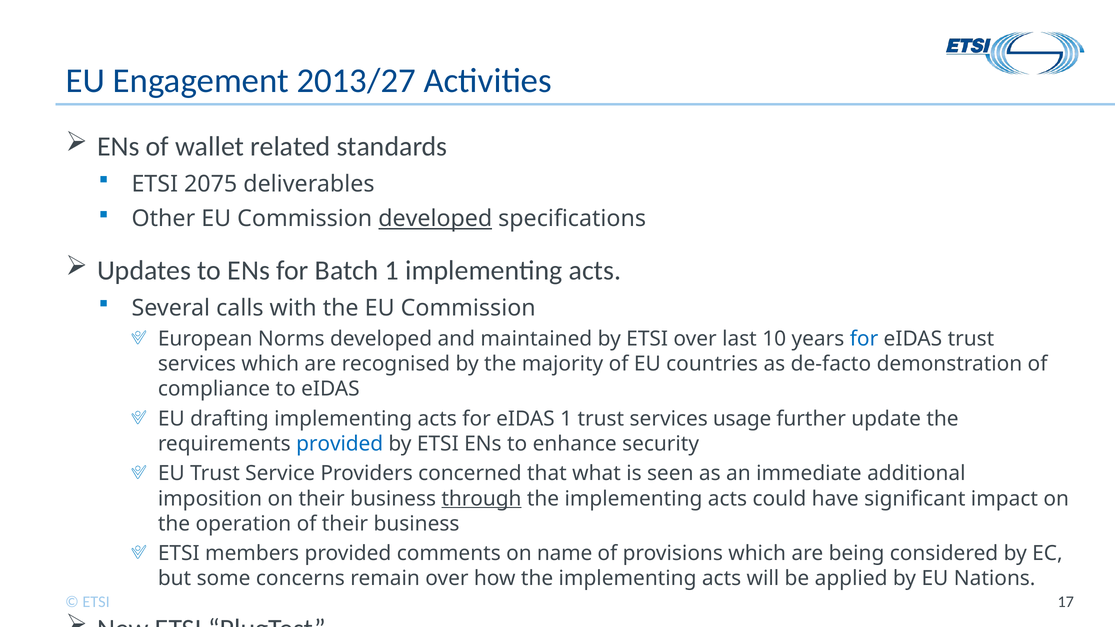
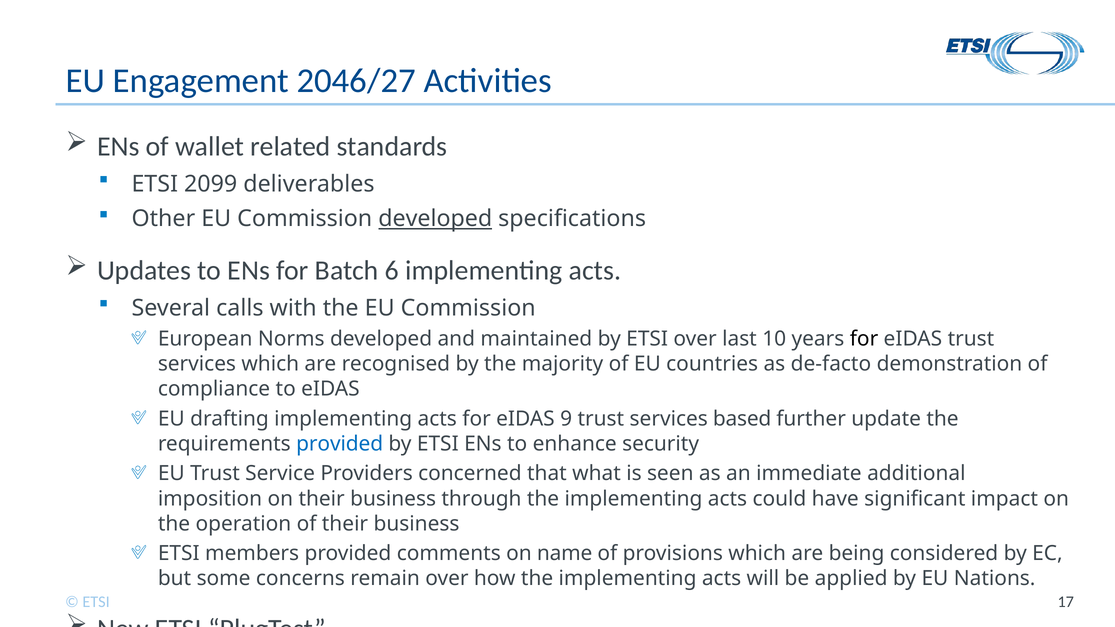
2013/27: 2013/27 -> 2046/27
2075: 2075 -> 2099
Batch 1: 1 -> 6
for at (864, 339) colour: blue -> black
eIDAS 1: 1 -> 9
usage: usage -> based
through underline: present -> none
